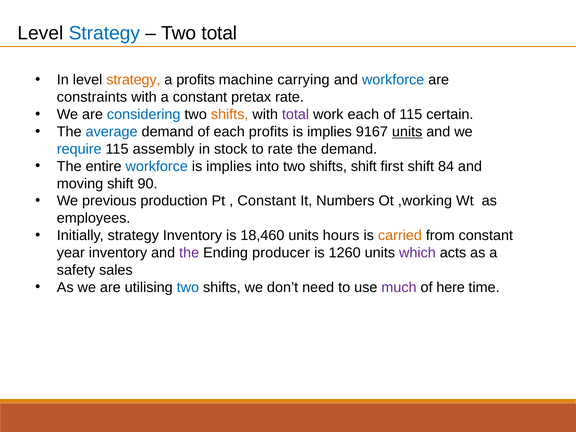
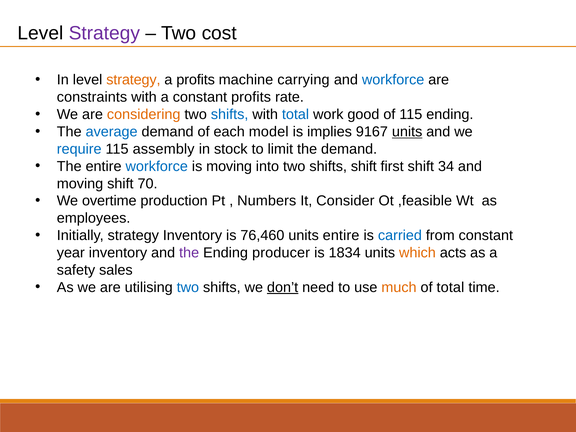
Strategy at (104, 33) colour: blue -> purple
Two total: total -> cost
constant pretax: pretax -> profits
considering colour: blue -> orange
shifts at (230, 114) colour: orange -> blue
total at (296, 114) colour: purple -> blue
work each: each -> good
115 certain: certain -> ending
each profits: profits -> model
to rate: rate -> limit
implies at (229, 166): implies -> moving
84: 84 -> 34
90: 90 -> 70
previous: previous -> overtime
Constant at (267, 201): Constant -> Numbers
Numbers: Numbers -> Consider
,working: ,working -> ,feasible
18,460: 18,460 -> 76,460
units hours: hours -> entire
carried colour: orange -> blue
1260: 1260 -> 1834
which colour: purple -> orange
don’t underline: none -> present
much colour: purple -> orange
of here: here -> total
